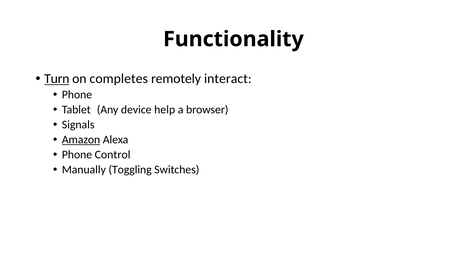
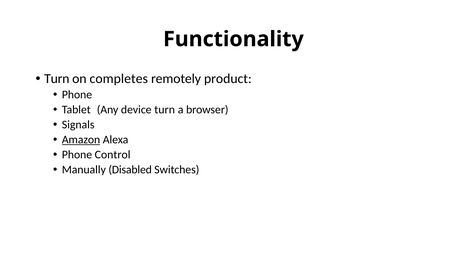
Turn at (57, 79) underline: present -> none
interact: interact -> product
device help: help -> turn
Toggling: Toggling -> Disabled
